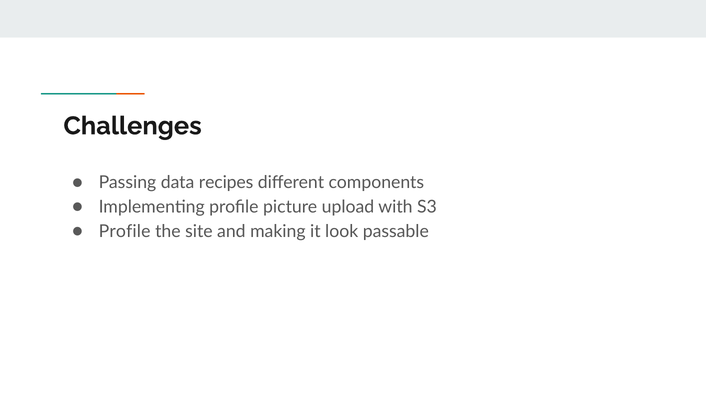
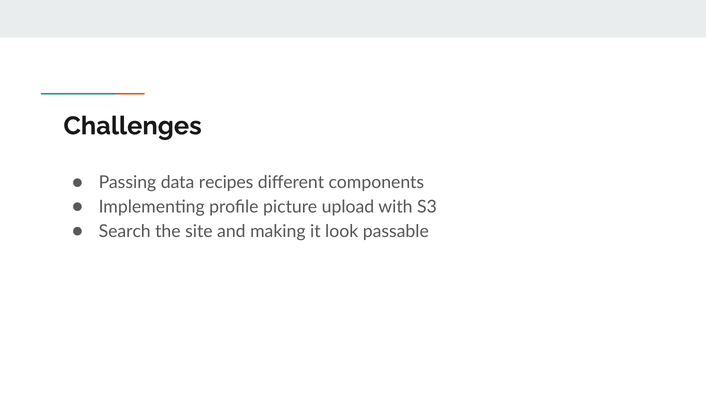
Profile at (125, 231): Profile -> Search
